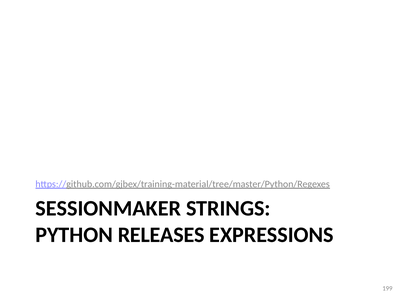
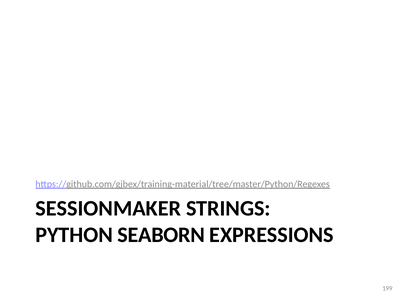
RELEASES: RELEASES -> SEABORN
